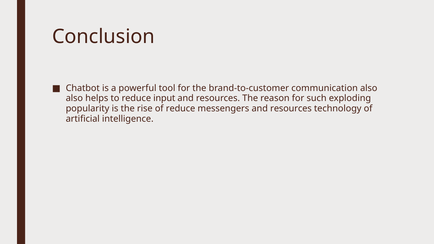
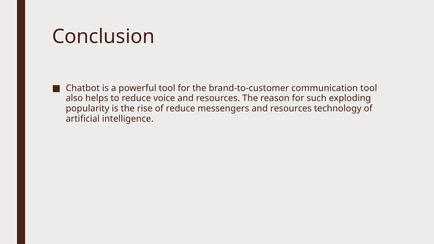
communication also: also -> tool
input: input -> voice
